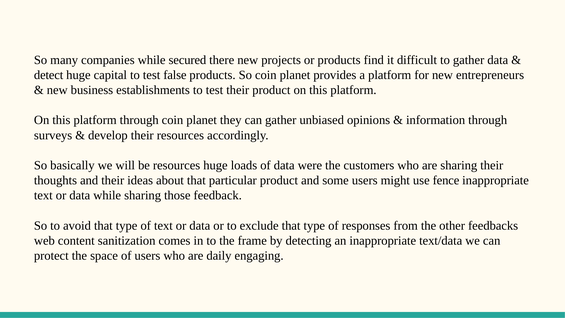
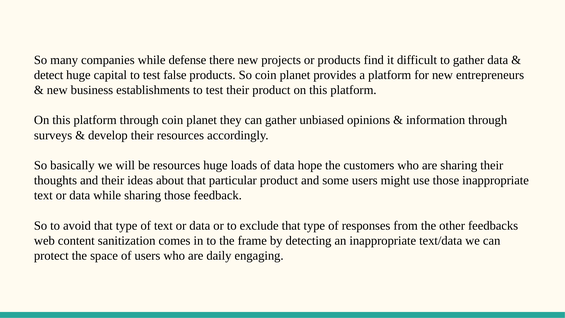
secured: secured -> defense
were: were -> hope
use fence: fence -> those
